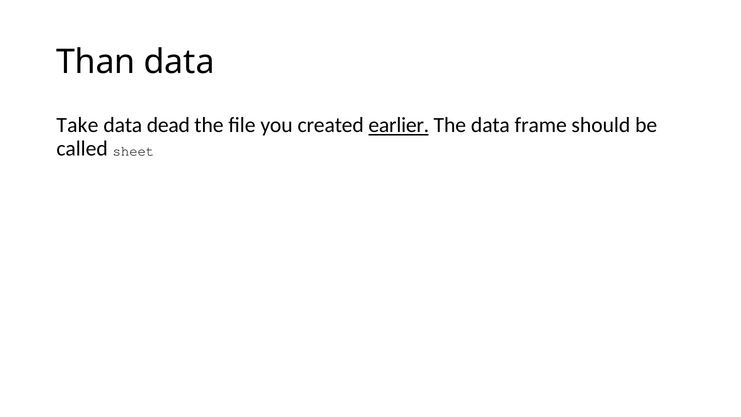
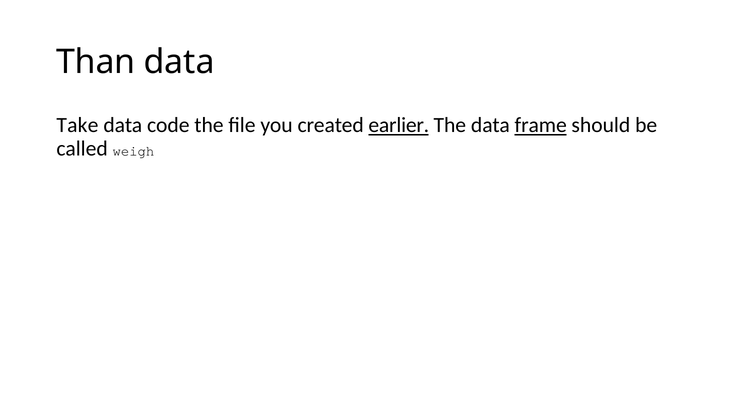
dead: dead -> code
frame underline: none -> present
sheet: sheet -> weigh
